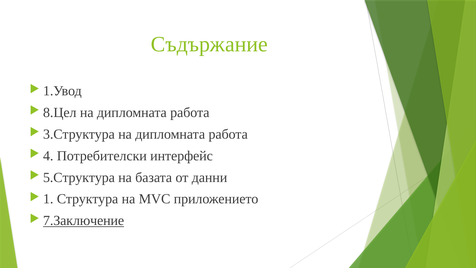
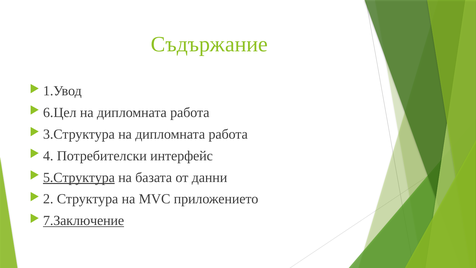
8.Цел: 8.Цел -> 6.Цел
5.Структура underline: none -> present
1: 1 -> 2
